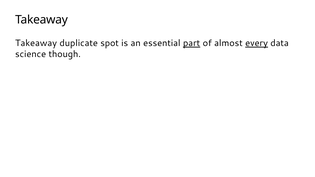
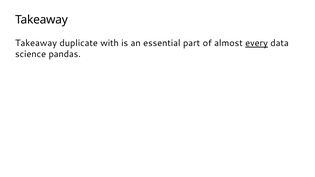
spot: spot -> with
part underline: present -> none
though: though -> pandas
